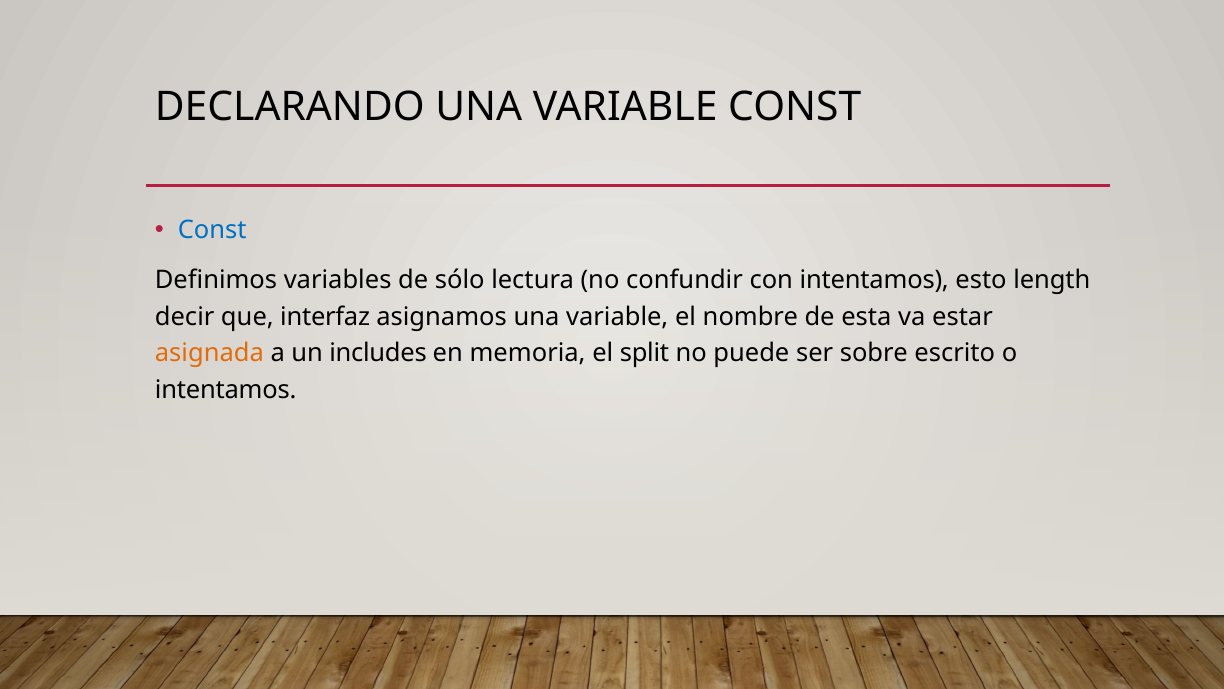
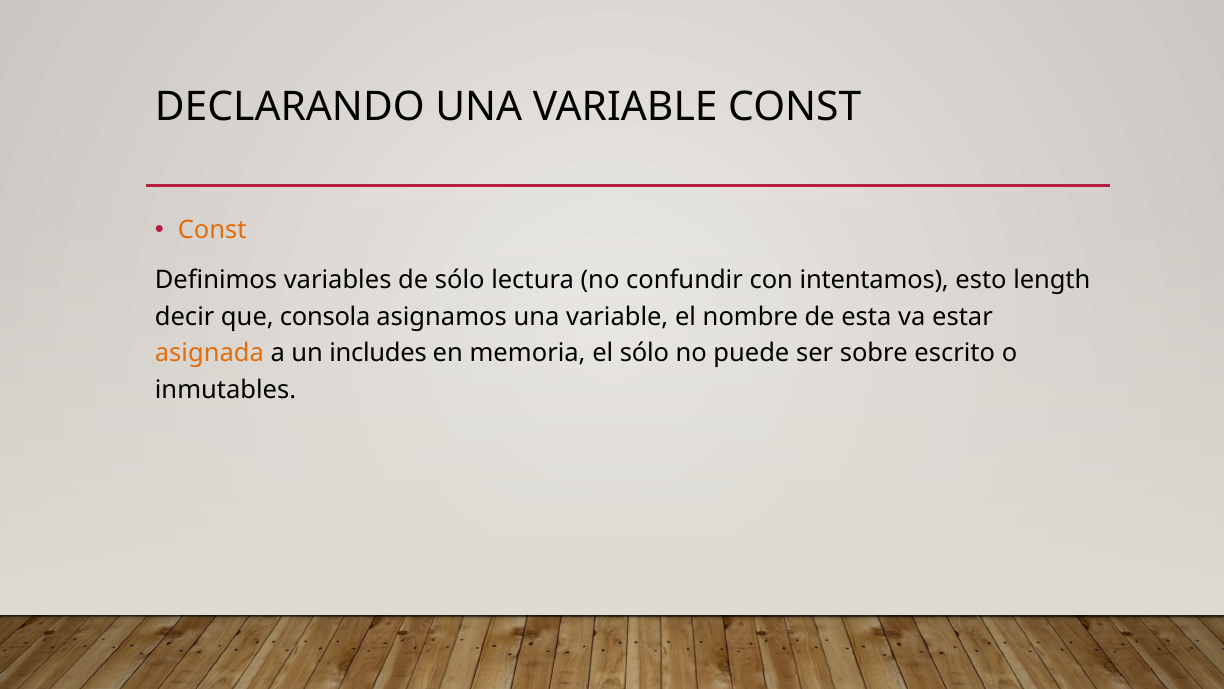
Const at (212, 230) colour: blue -> orange
interfaz: interfaz -> consola
el split: split -> sólo
intentamos at (226, 390): intentamos -> inmutables
